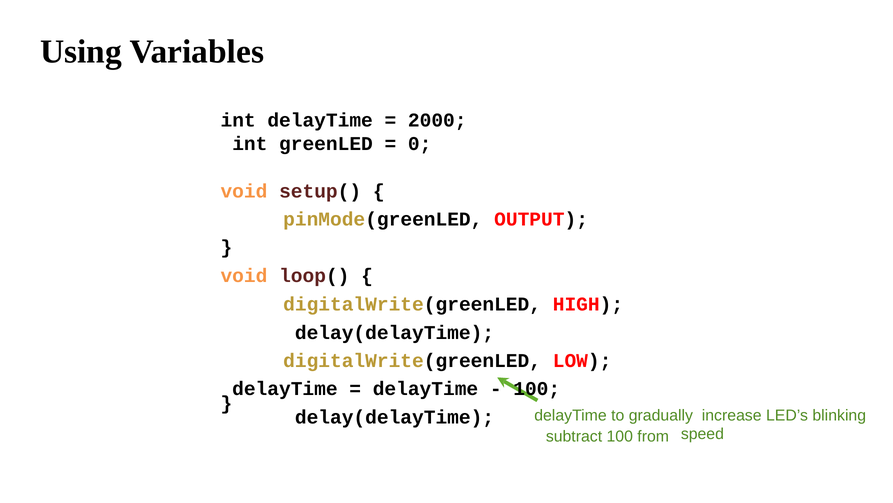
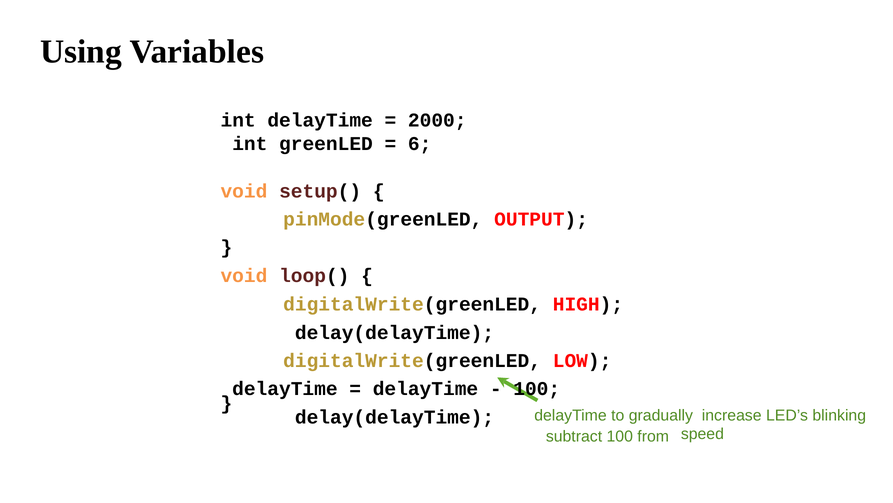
0: 0 -> 6
